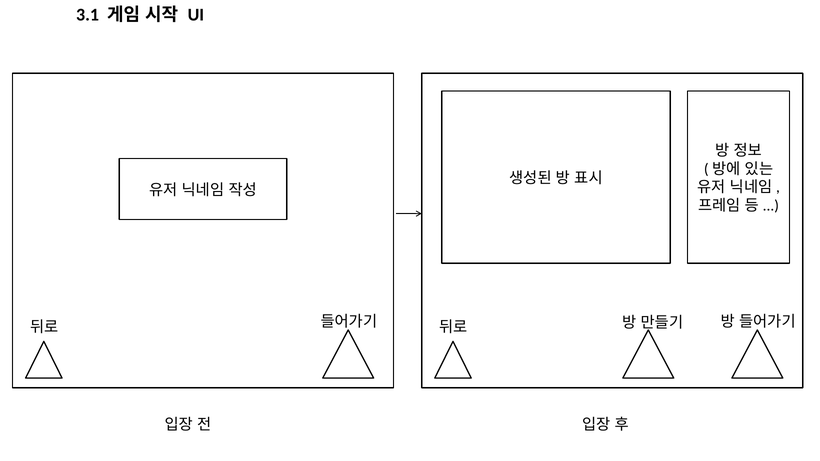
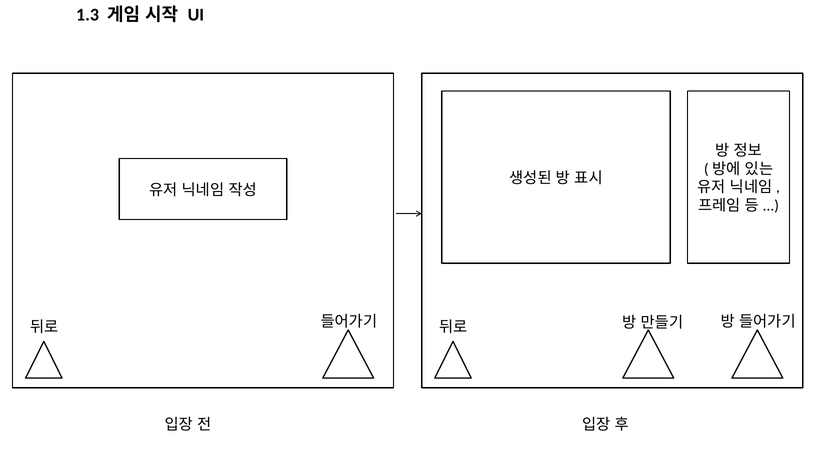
3.1: 3.1 -> 1.3
